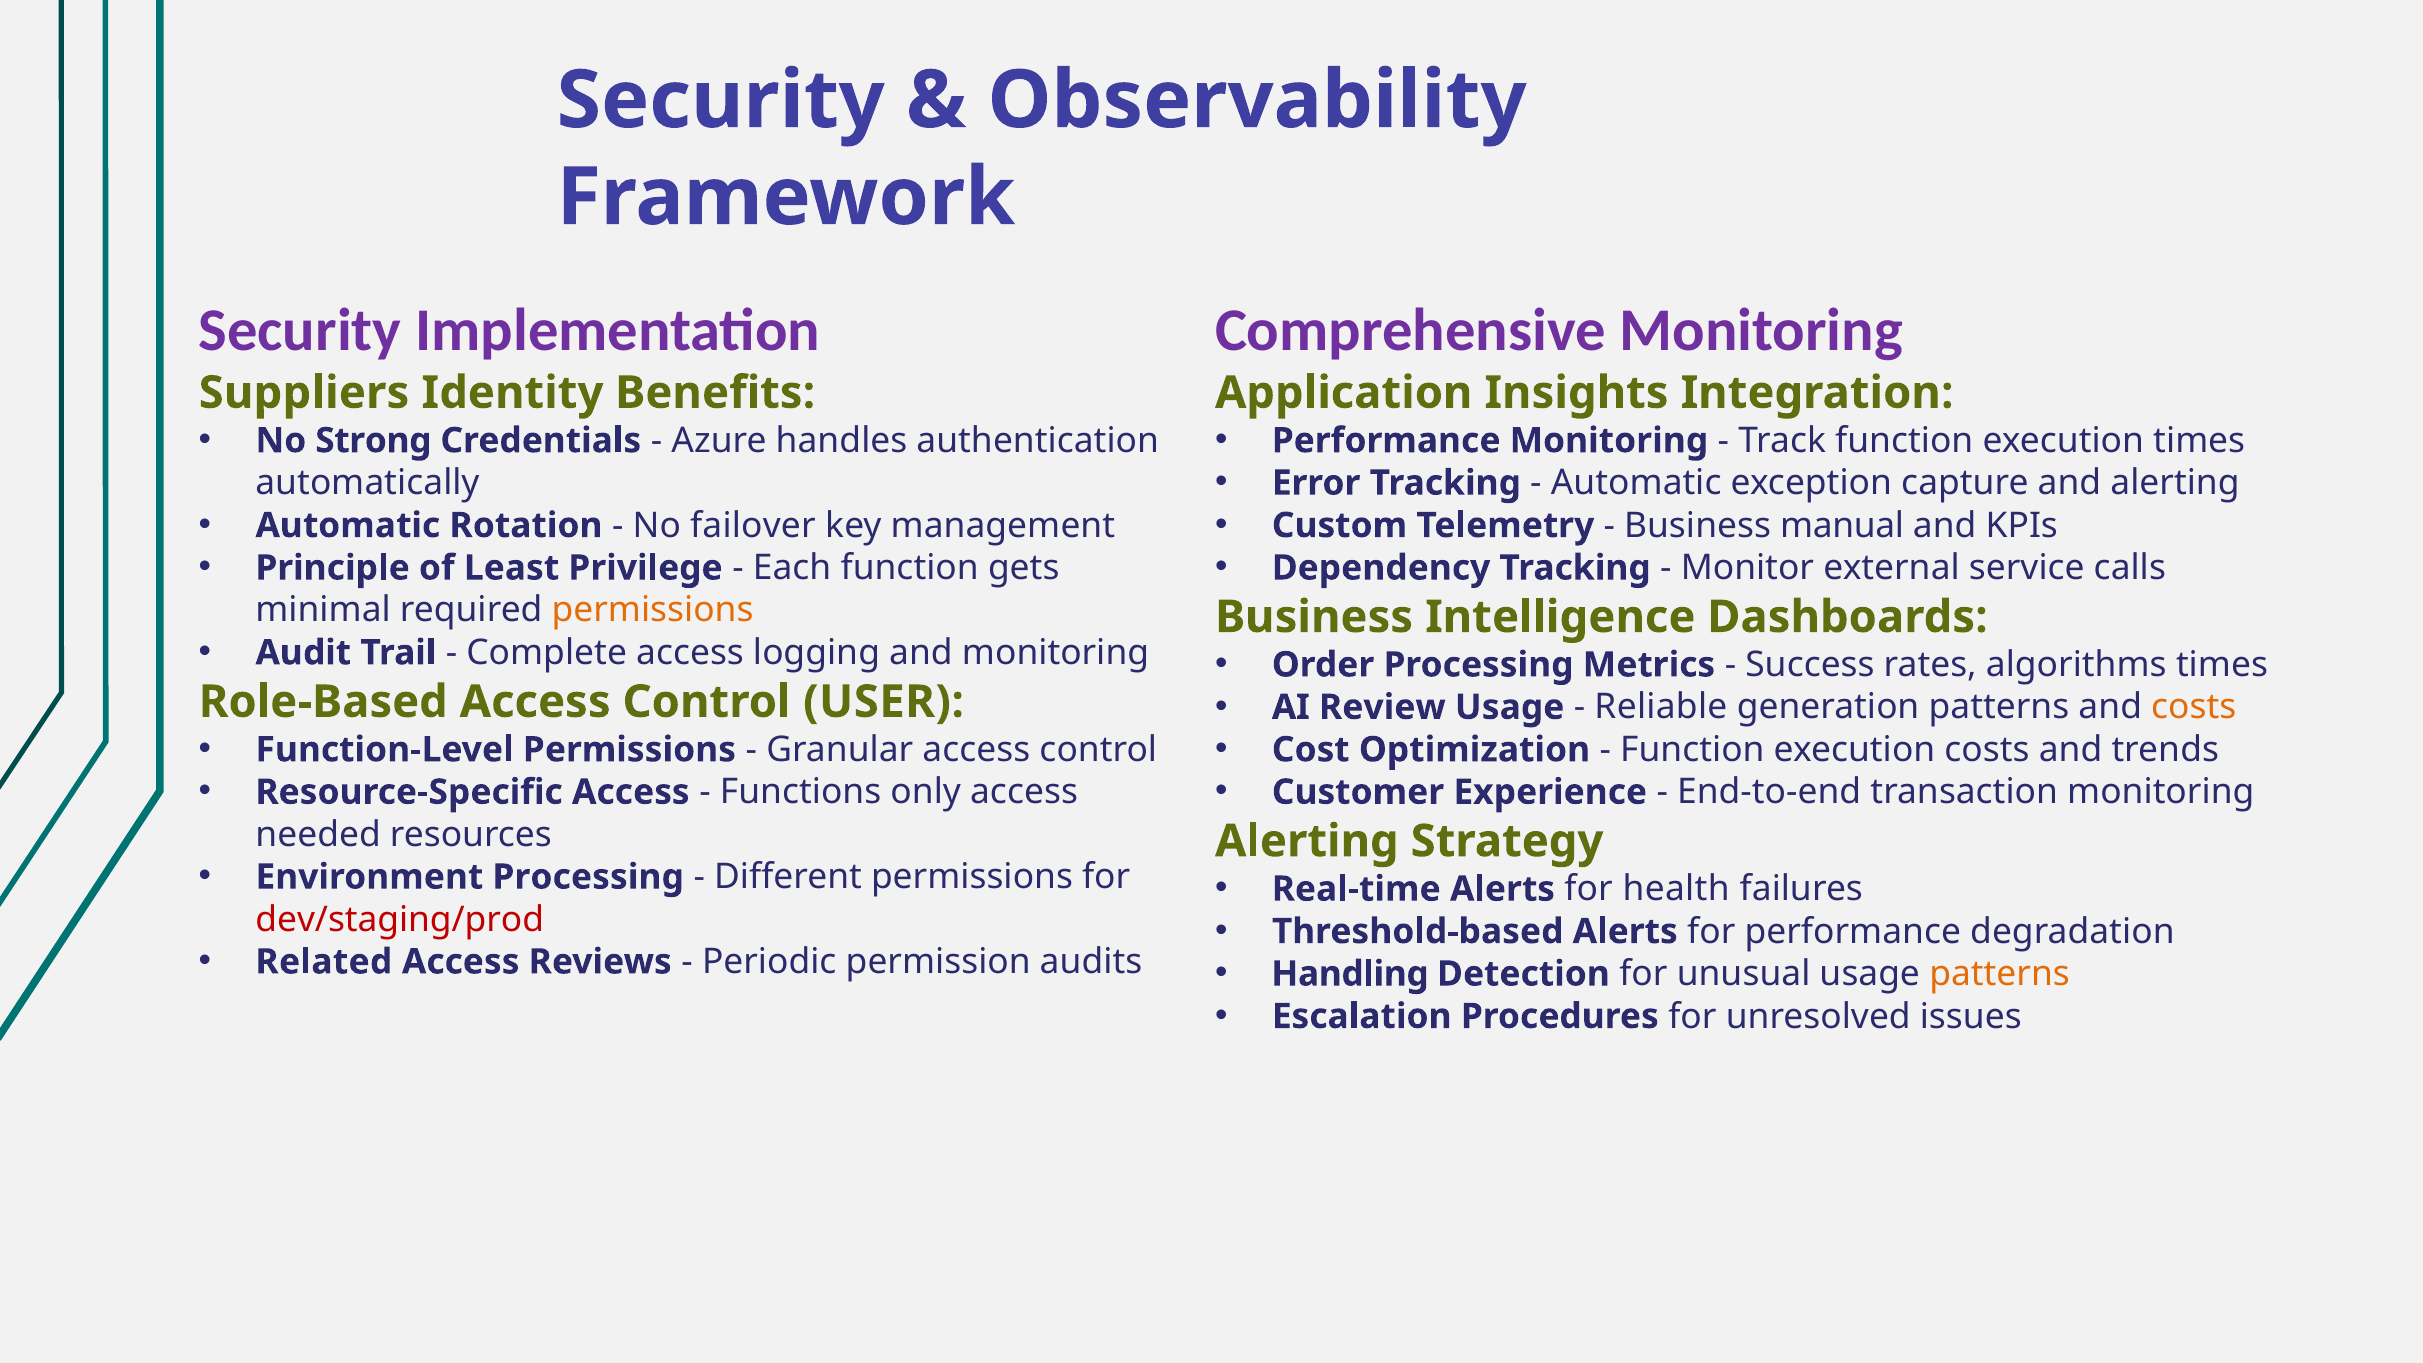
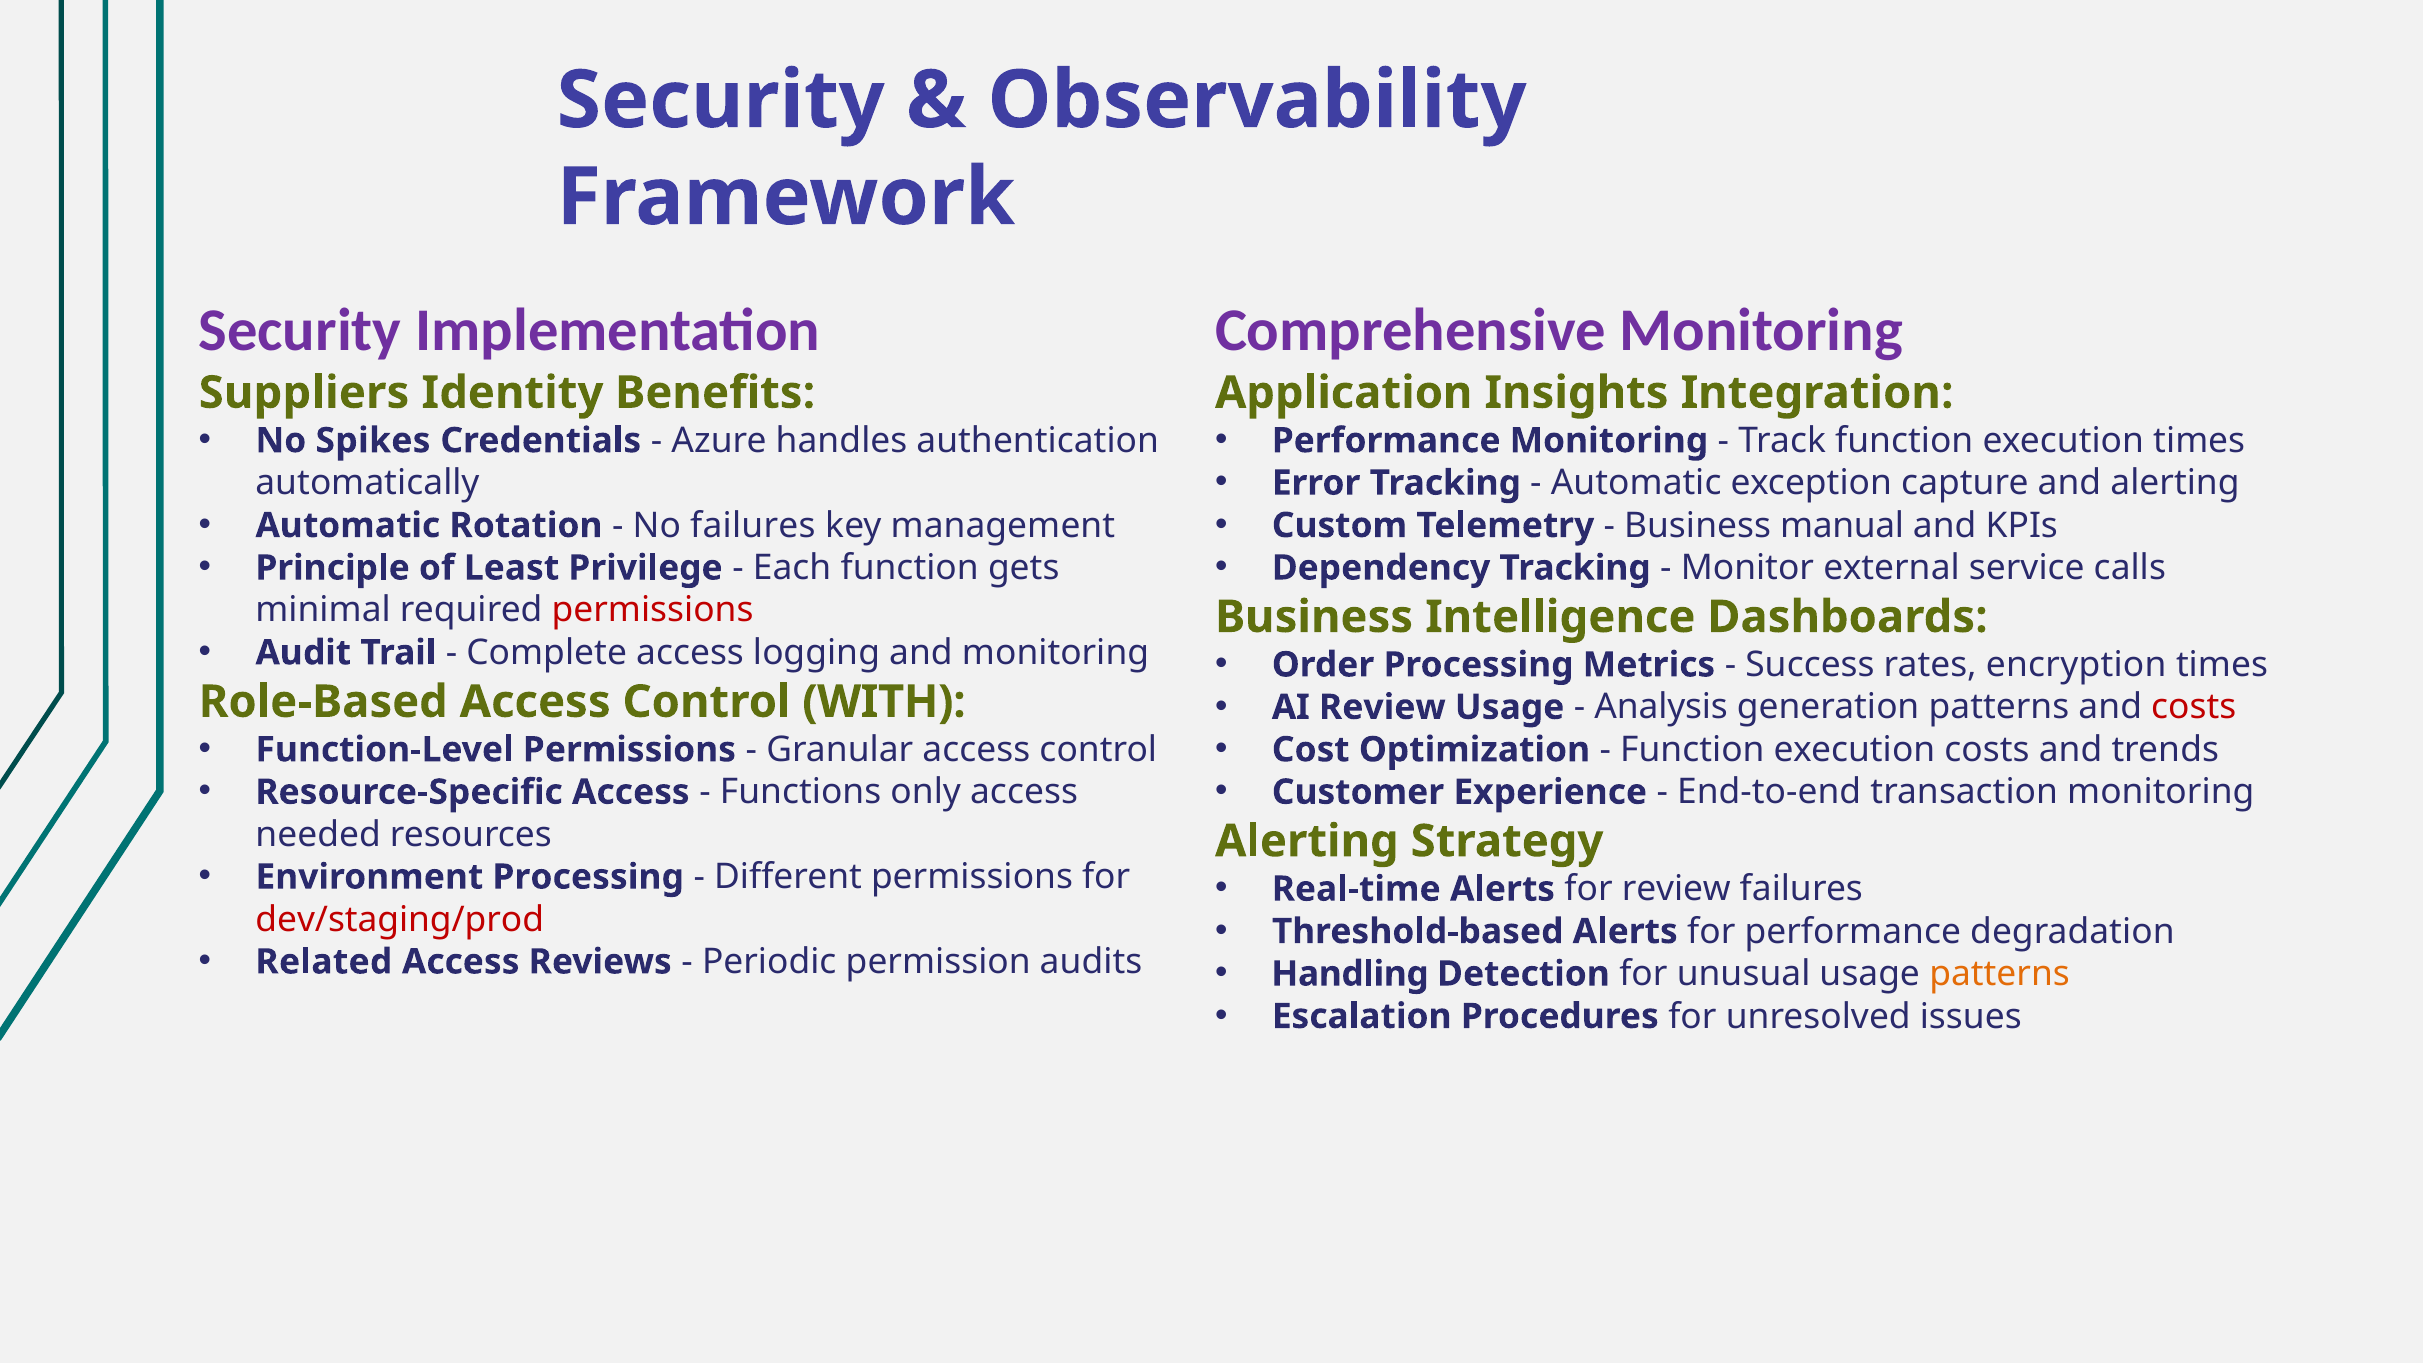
Strong: Strong -> Spikes
No failover: failover -> failures
permissions at (653, 610) colour: orange -> red
algorithms: algorithms -> encryption
Reliable: Reliable -> Analysis
costs at (2194, 707) colour: orange -> red
USER: USER -> WITH
for health: health -> review
